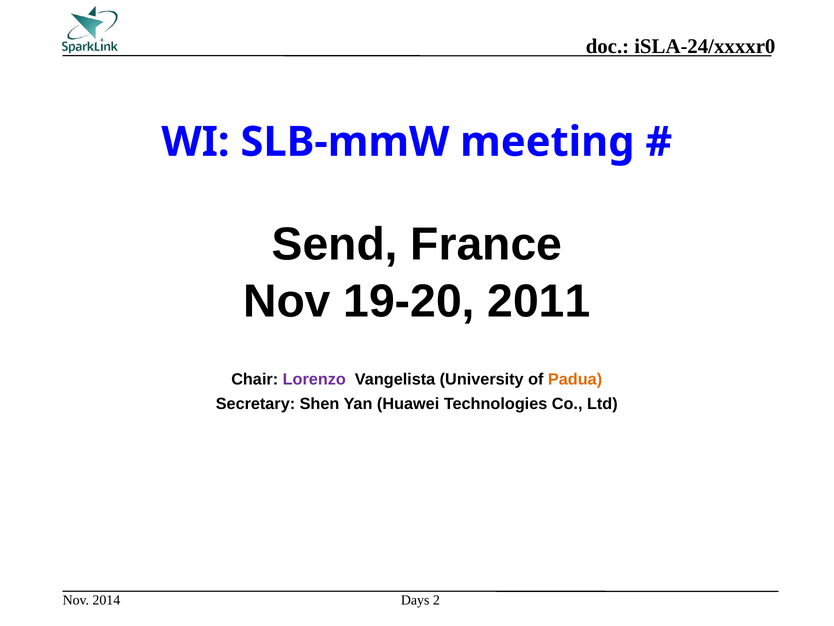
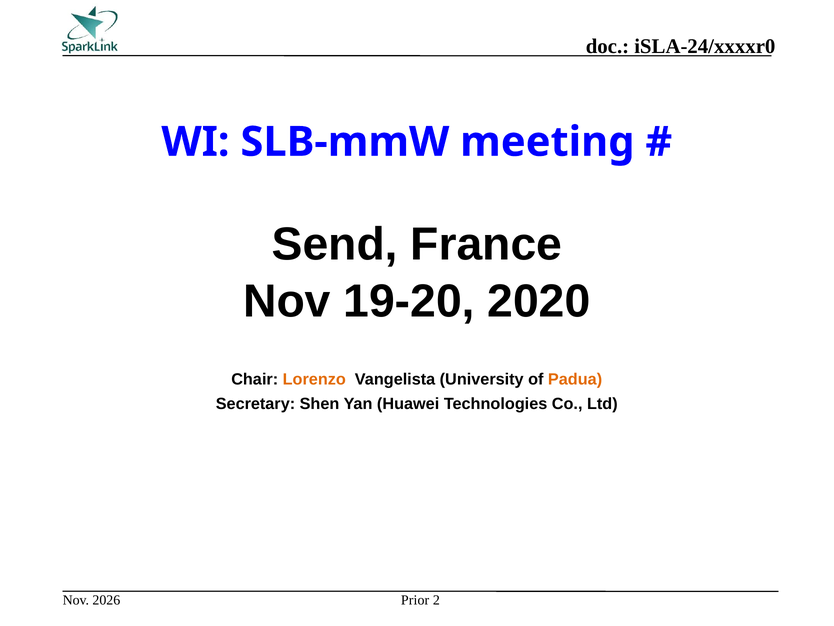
2011: 2011 -> 2020
Lorenzo colour: purple -> orange
2014: 2014 -> 2026
Days: Days -> Prior
